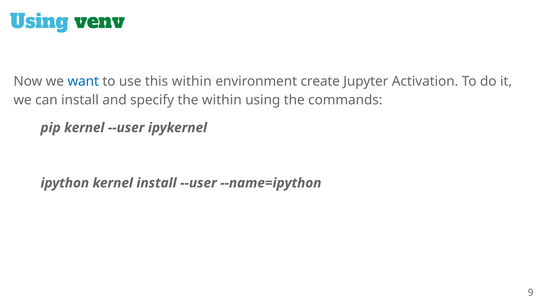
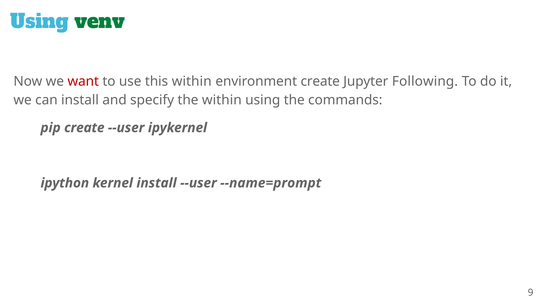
want colour: blue -> red
Activation: Activation -> Following
pip kernel: kernel -> create
--name=ipython: --name=ipython -> --name=prompt
